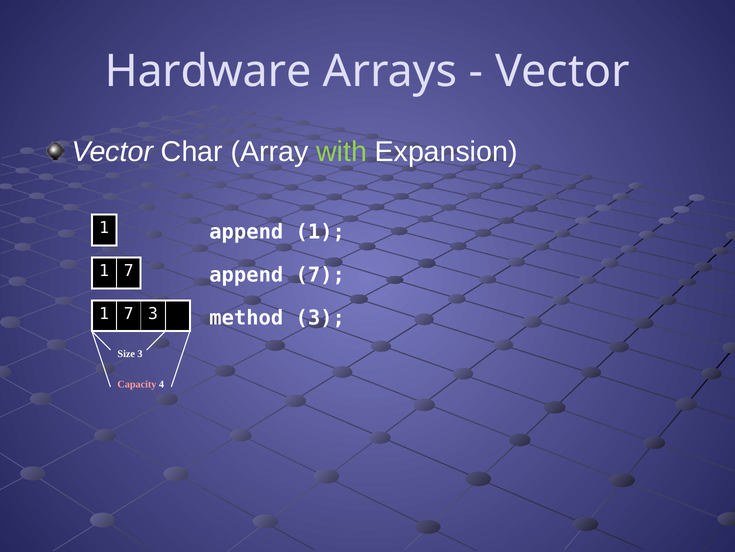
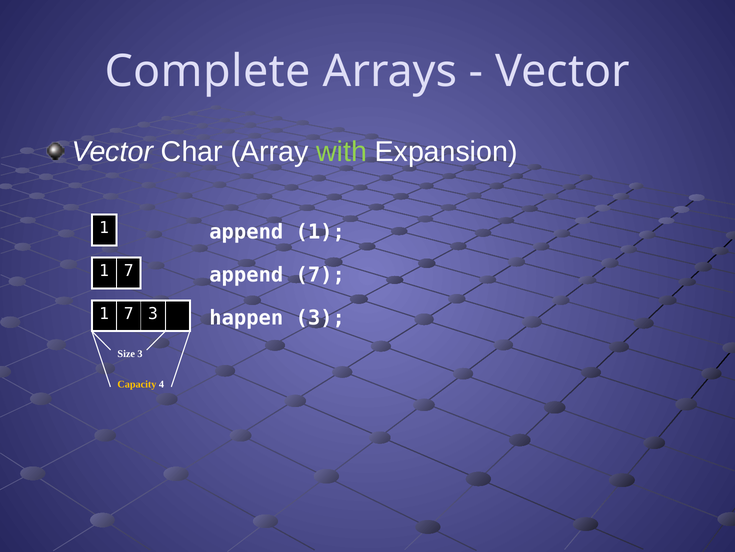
Hardware: Hardware -> Complete
method: method -> happen
Capacity colour: pink -> yellow
